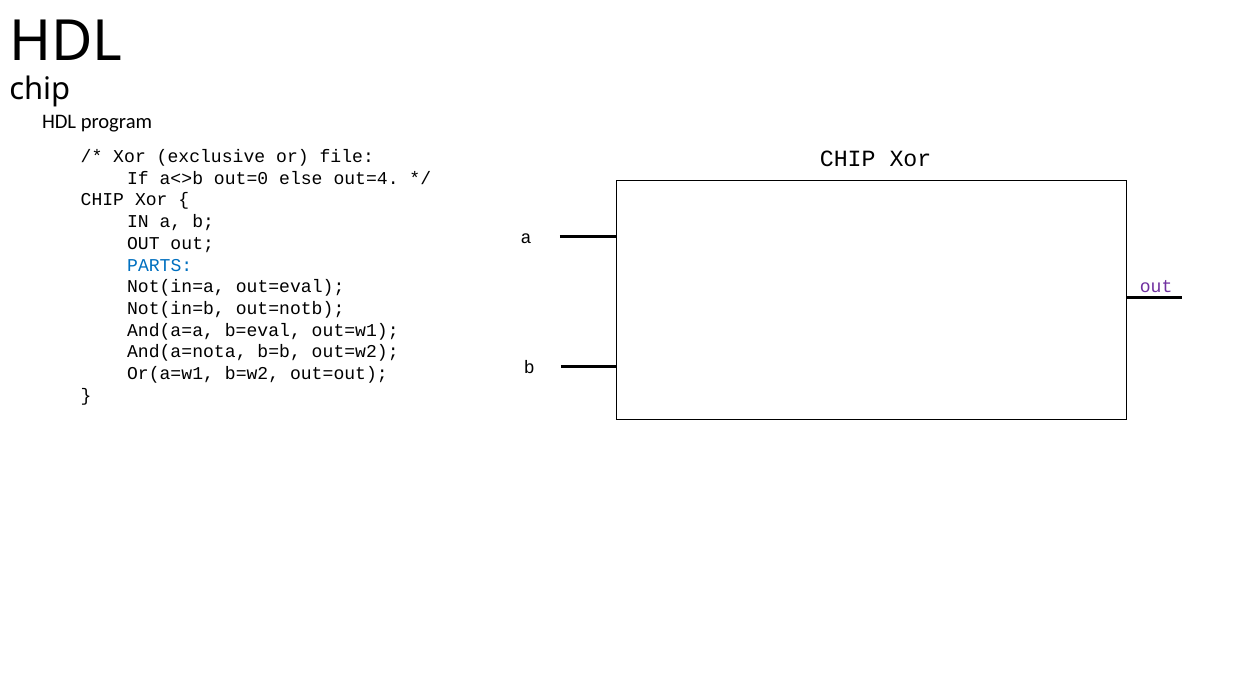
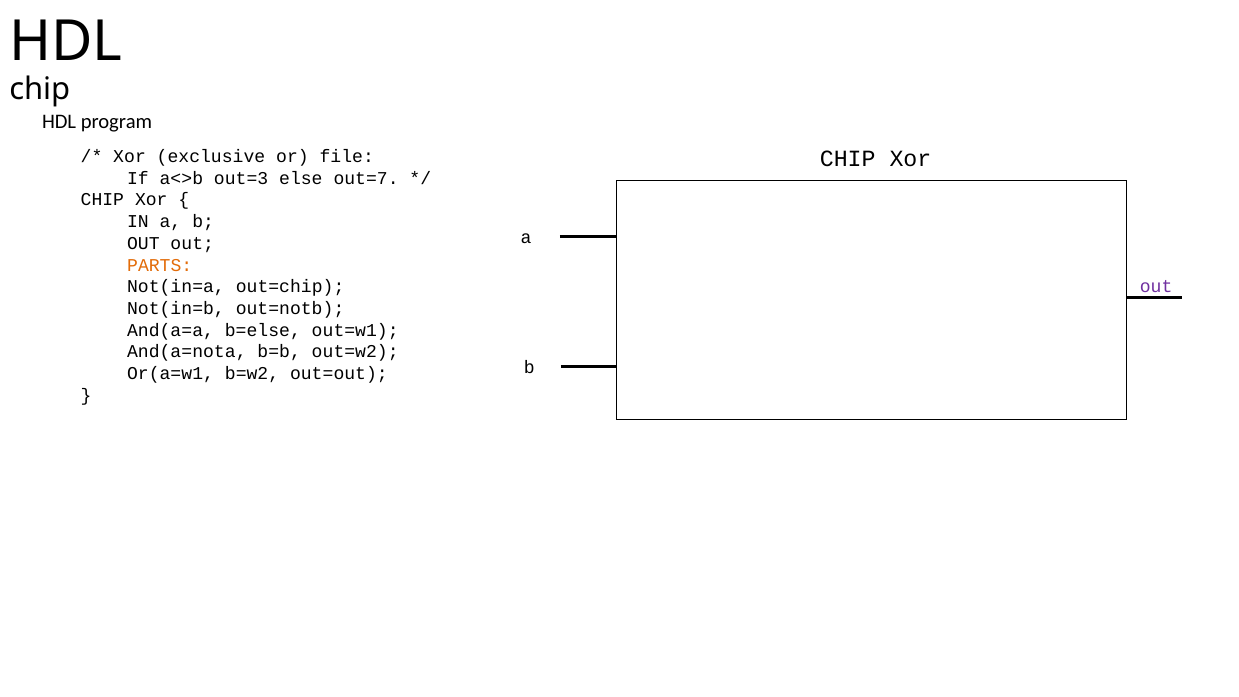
out=0: out=0 -> out=3
out=4: out=4 -> out=7
PARTS colour: blue -> orange
out=eval: out=eval -> out=chip
b=eval: b=eval -> b=else
